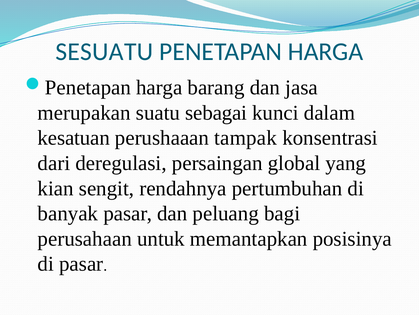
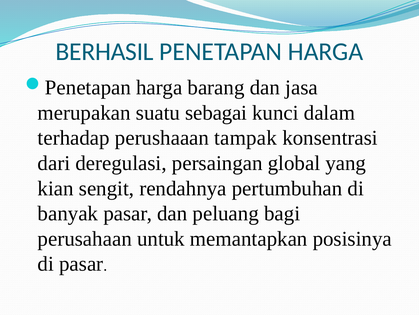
SESUATU: SESUATU -> BERHASIL
kesatuan: kesatuan -> terhadap
